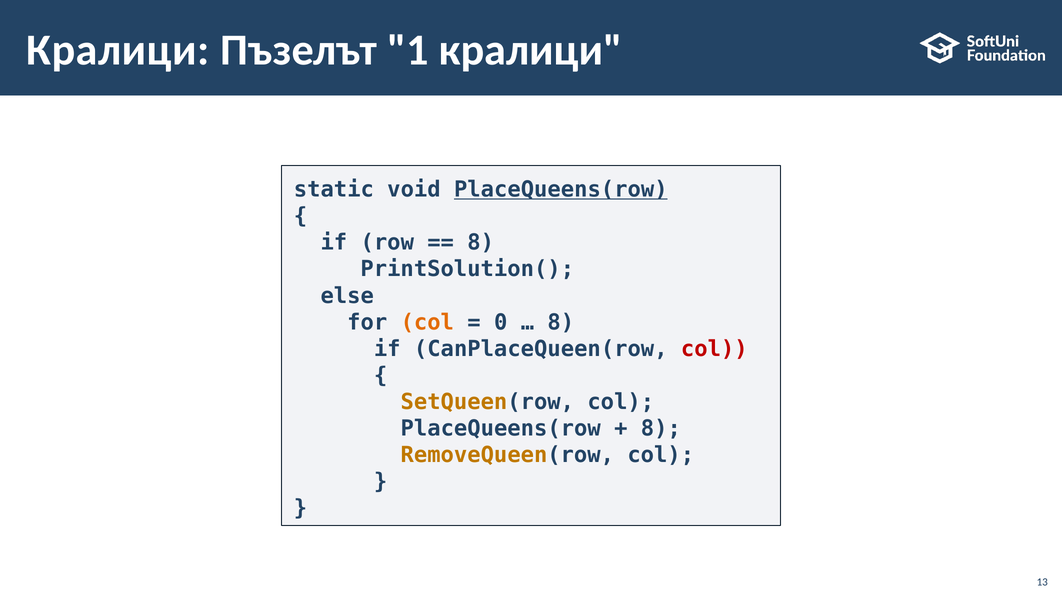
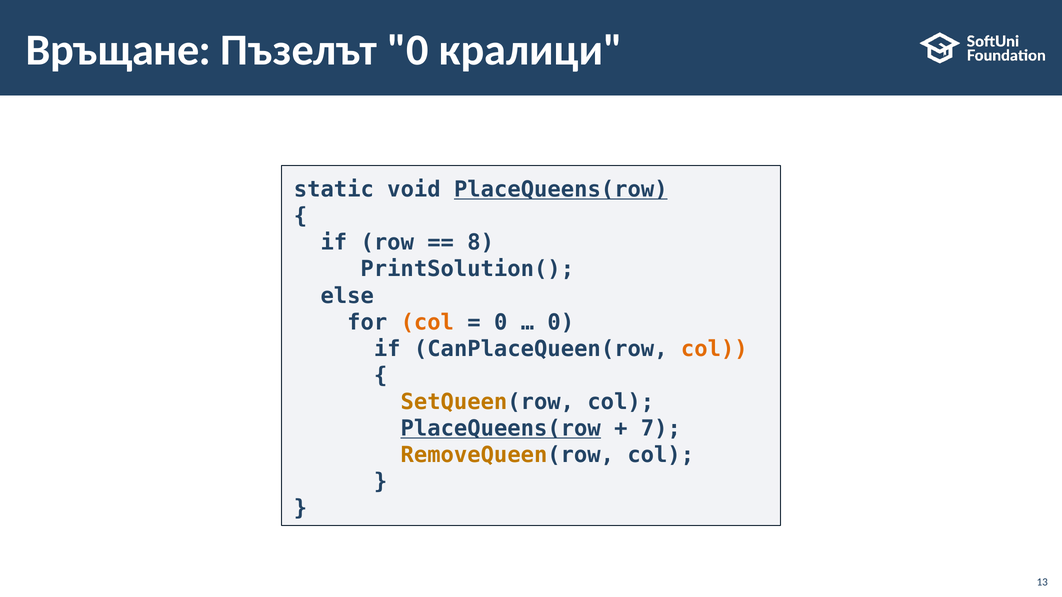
Кралици at (118, 50): Кралици -> Връщане
Пъзелът 1: 1 -> 0
8 at (561, 322): 8 -> 0
col at (714, 349) colour: red -> orange
PlaceQueens(row at (501, 429) underline: none -> present
8 at (661, 429): 8 -> 7
